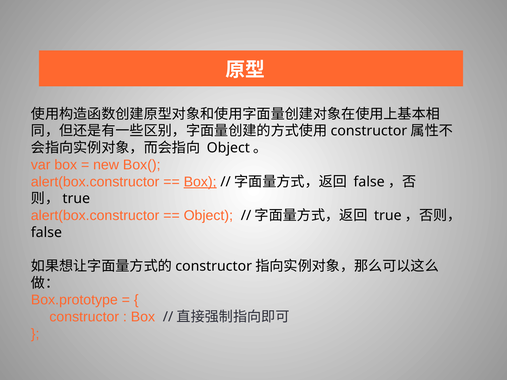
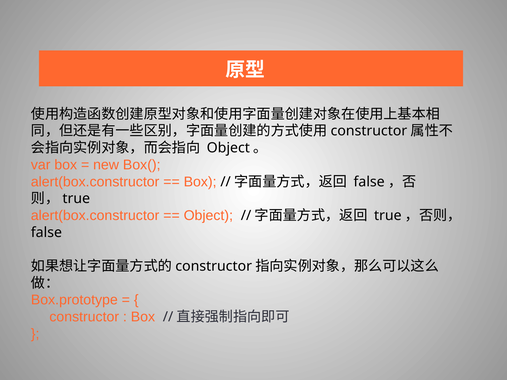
Box at (200, 182) underline: present -> none
